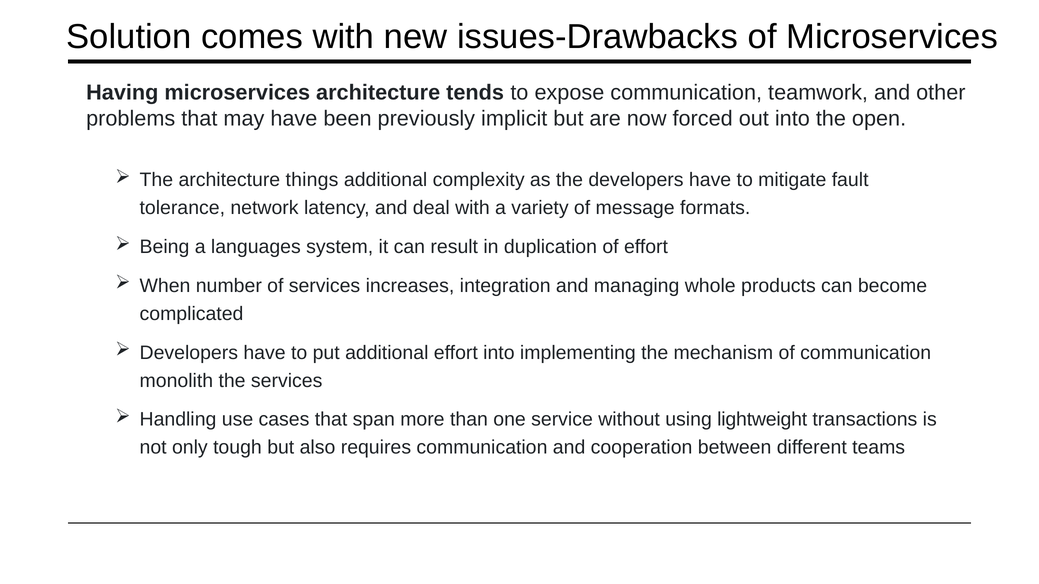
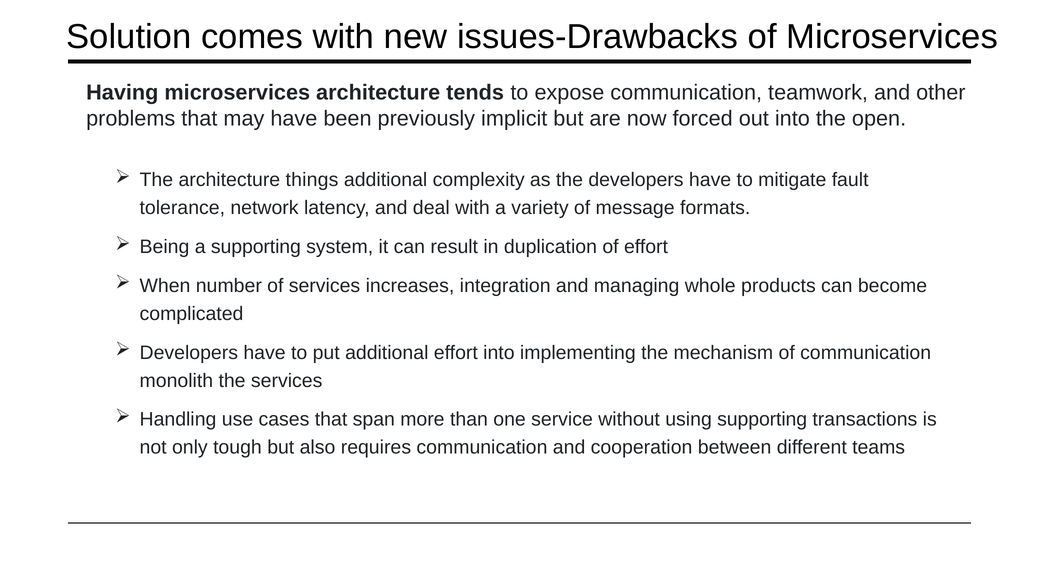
a languages: languages -> supporting
using lightweight: lightweight -> supporting
